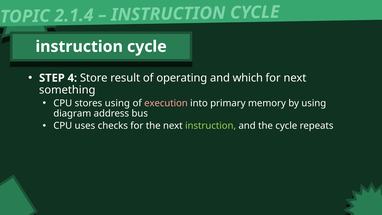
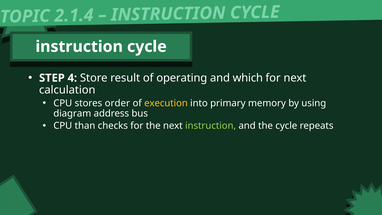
something: something -> calculation
stores using: using -> order
execution colour: pink -> yellow
uses: uses -> than
